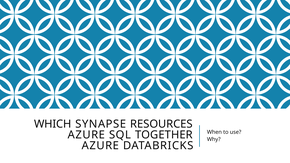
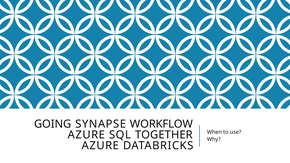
WHICH: WHICH -> GOING
RESOURCES: RESOURCES -> WORKFLOW
